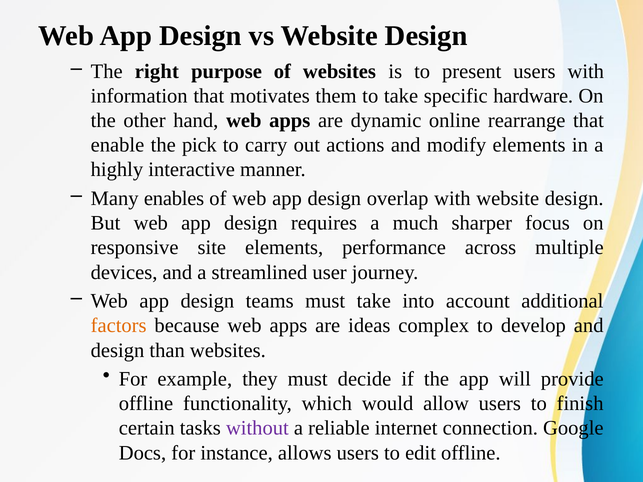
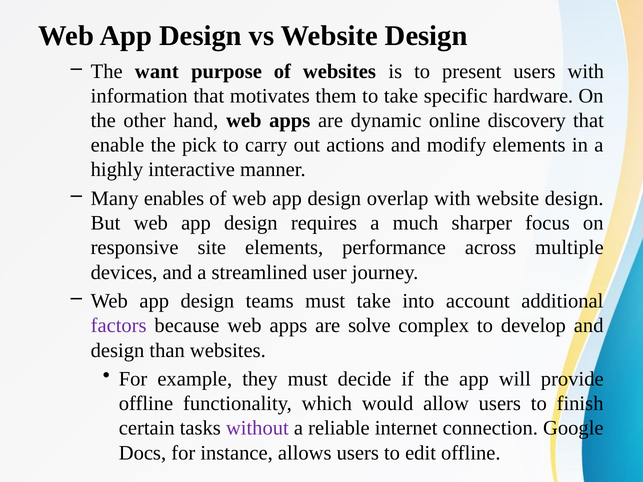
right: right -> want
rearrange: rearrange -> discovery
factors colour: orange -> purple
ideas: ideas -> solve
